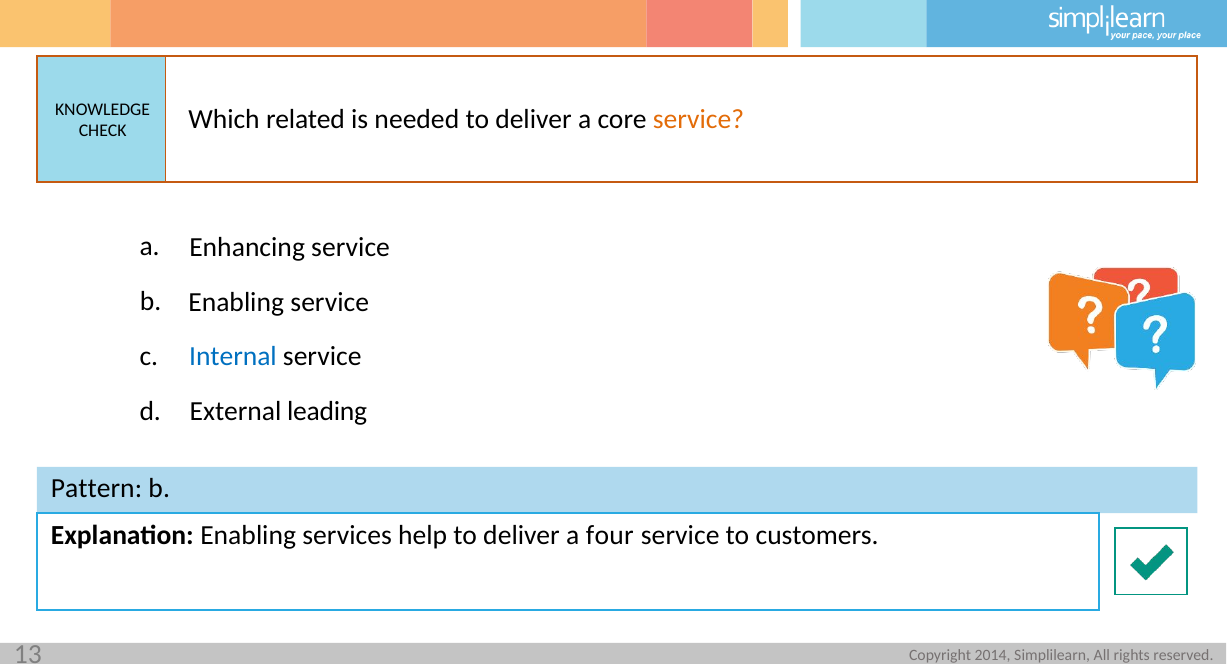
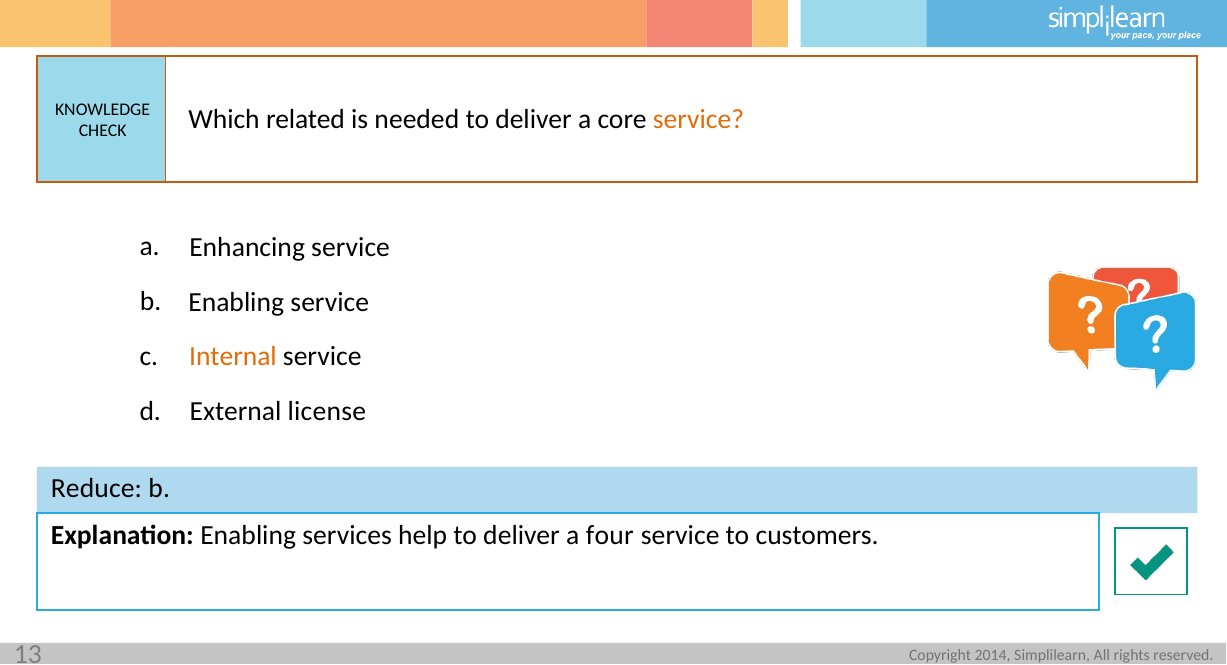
Internal colour: blue -> orange
leading: leading -> license
Pattern: Pattern -> Reduce
